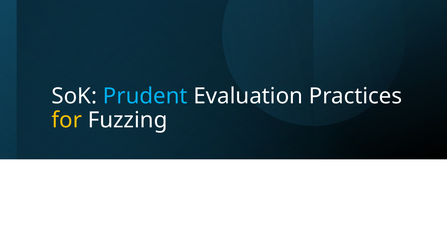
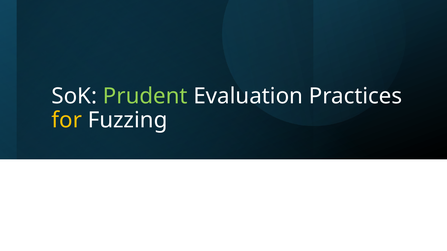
Prudent colour: light blue -> light green
